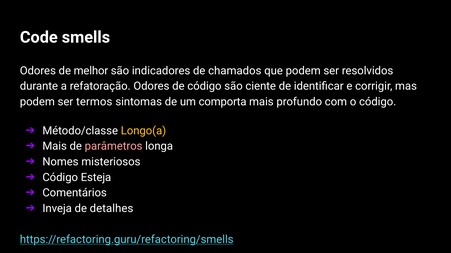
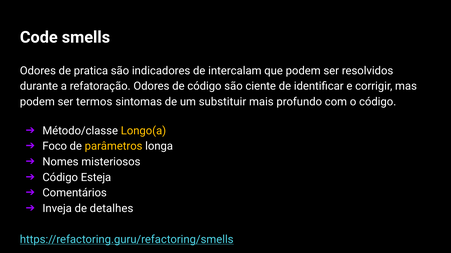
melhor: melhor -> pratica
chamados: chamados -> intercalam
comporta: comporta -> substituir
Mais at (55, 147): Mais -> Foco
parâmetros colour: pink -> yellow
